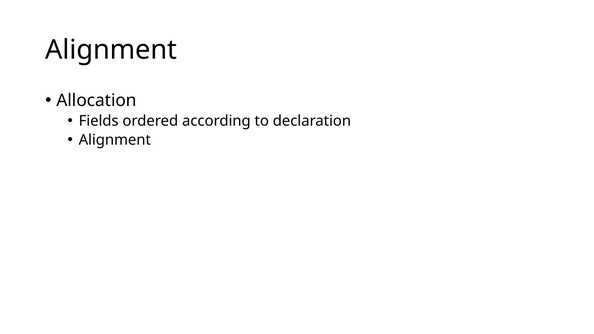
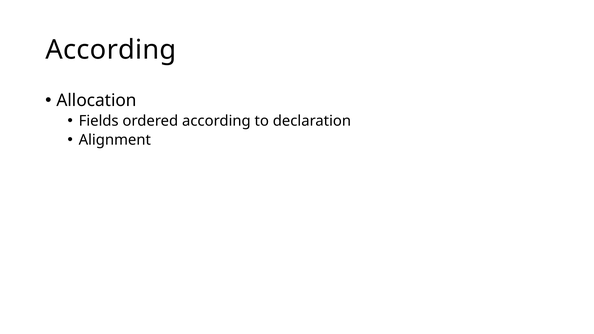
Alignment at (111, 50): Alignment -> According
